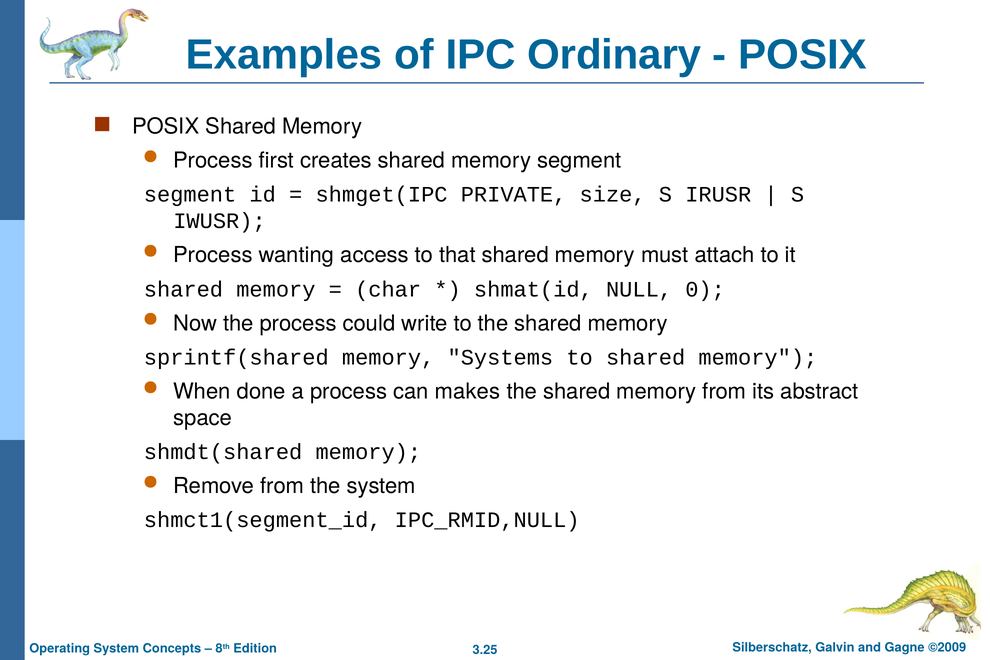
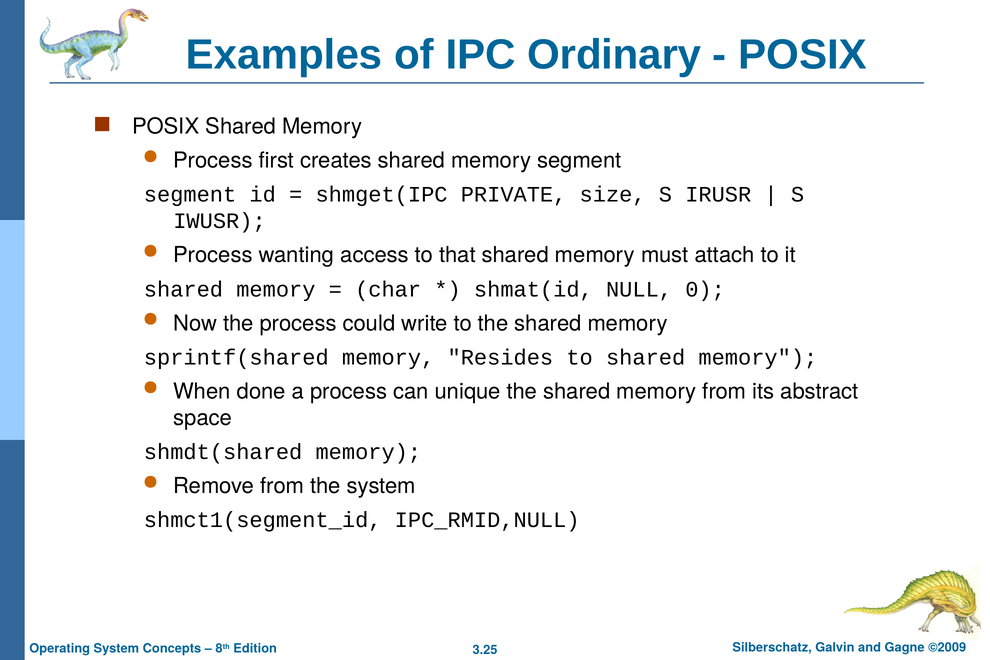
Systems: Systems -> Resides
makes: makes -> unique
